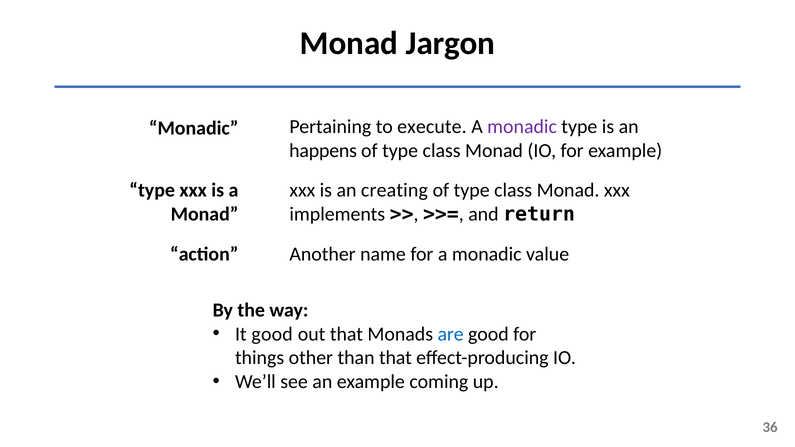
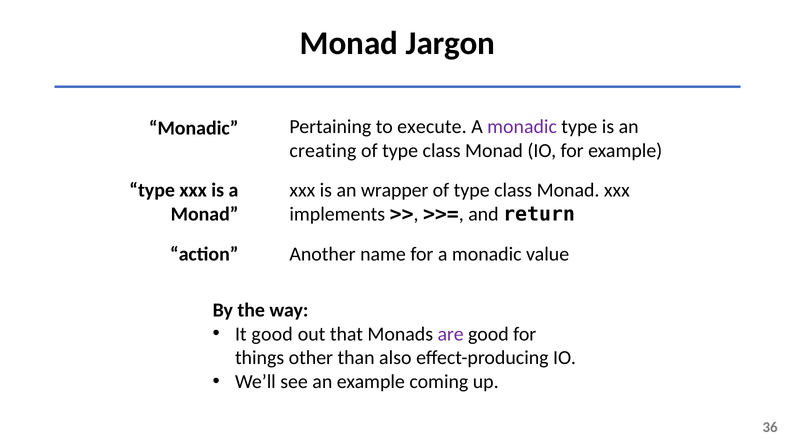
happens: happens -> creating
creating: creating -> wrapper
are colour: blue -> purple
than that: that -> also
